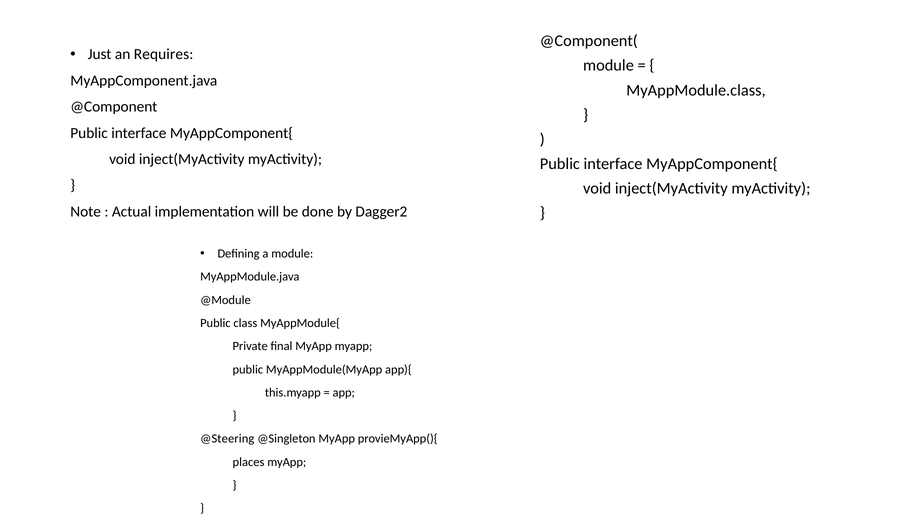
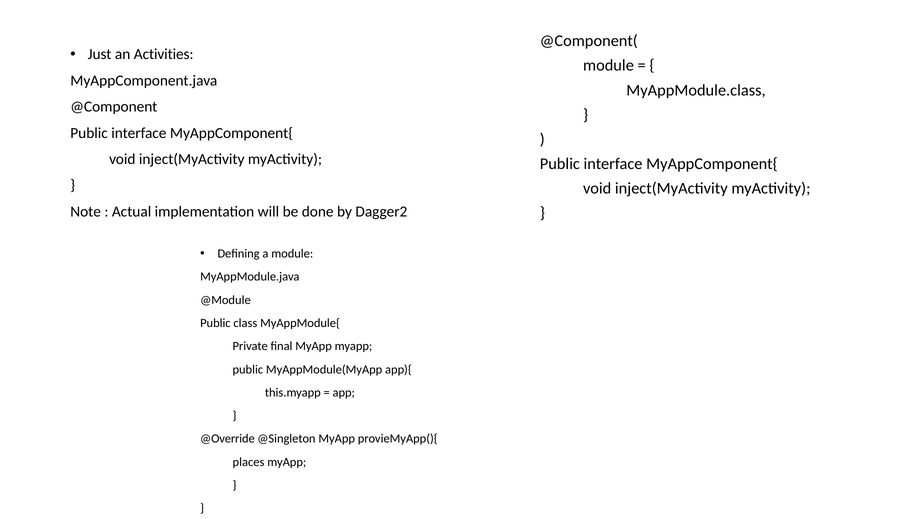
Requires: Requires -> Activities
@Steering: @Steering -> @Override
